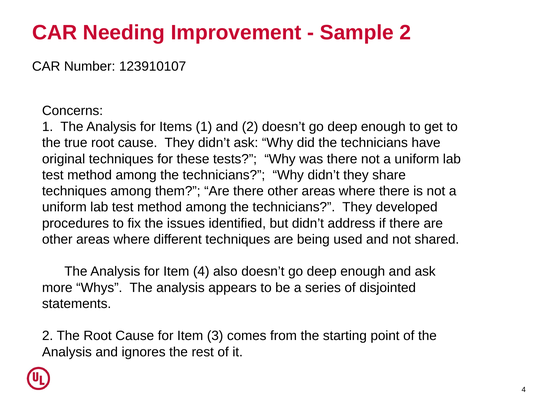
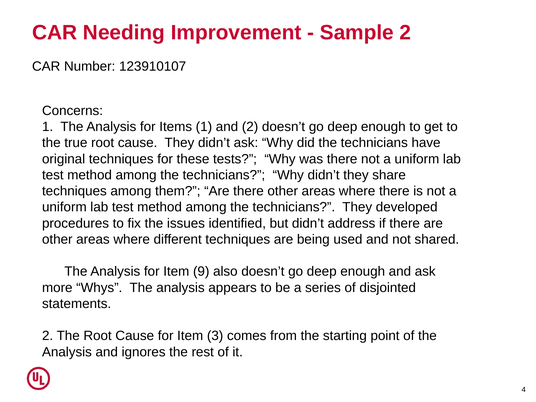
Item 4: 4 -> 9
